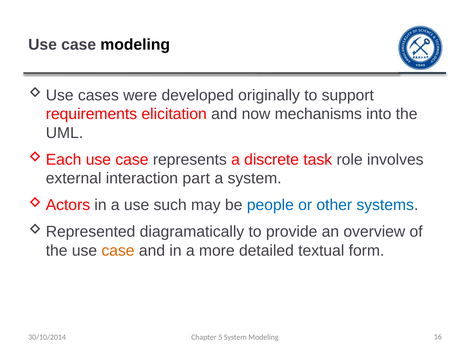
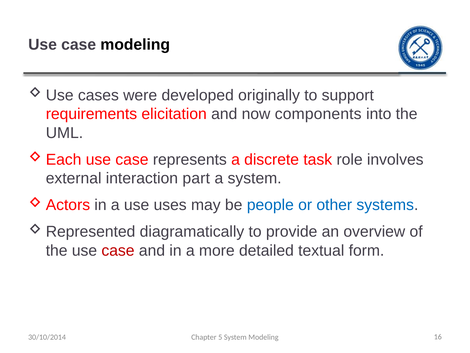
mechanisms: mechanisms -> components
such: such -> uses
case at (118, 250) colour: orange -> red
